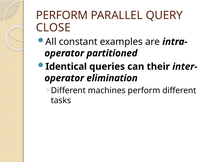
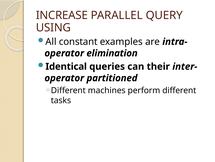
PERFORM at (62, 15): PERFORM -> INCREASE
CLOSE: CLOSE -> USING
partitioned: partitioned -> elimination
elimination: elimination -> partitioned
